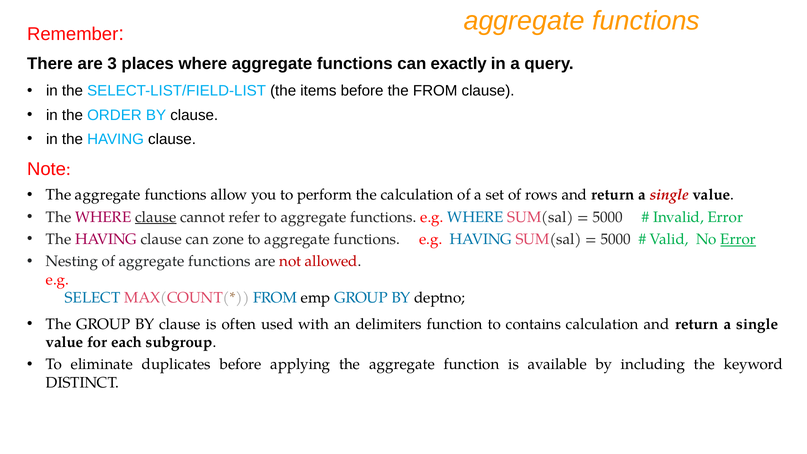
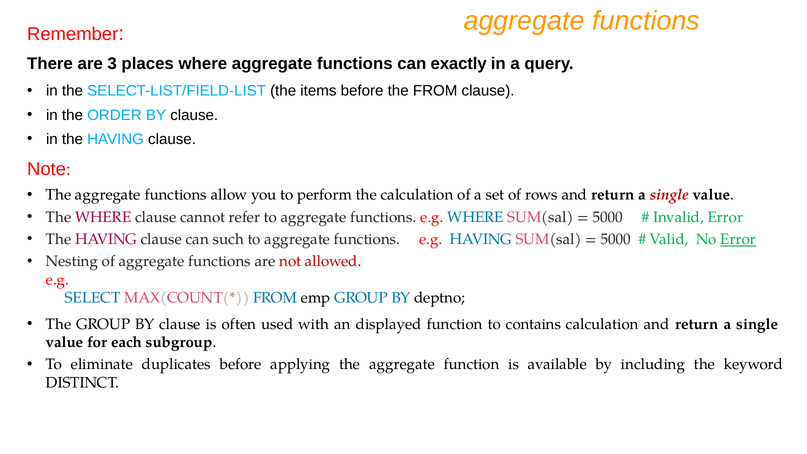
clause at (156, 217) underline: present -> none
zone: zone -> such
delimiters: delimiters -> displayed
